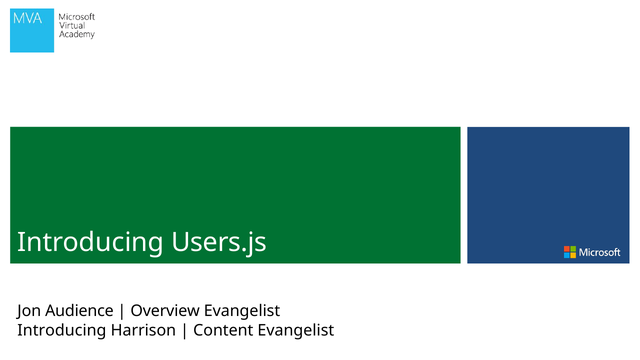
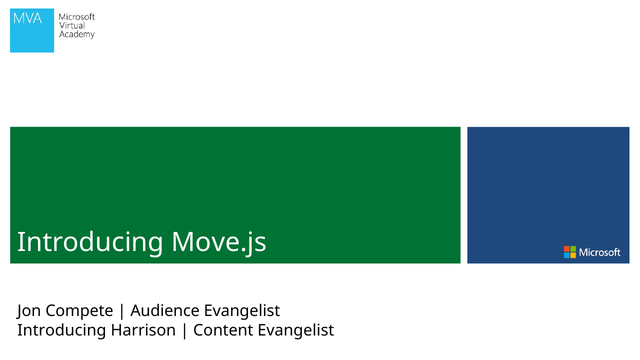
Users.js: Users.js -> Move.js
Audience: Audience -> Compete
Overview: Overview -> Audience
